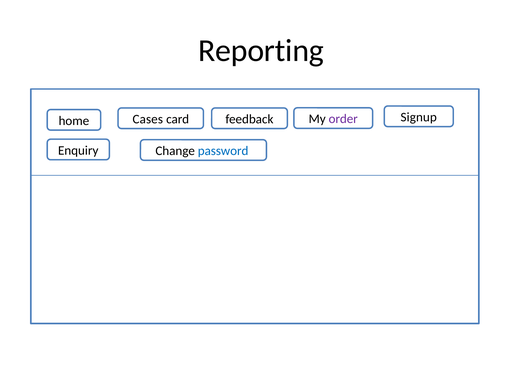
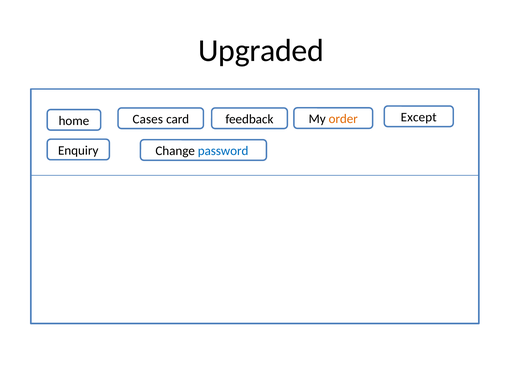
Reporting: Reporting -> Upgraded
Signup: Signup -> Except
order colour: purple -> orange
